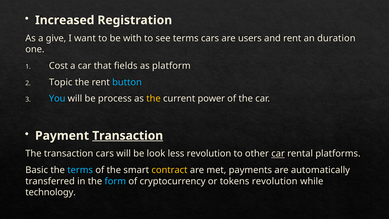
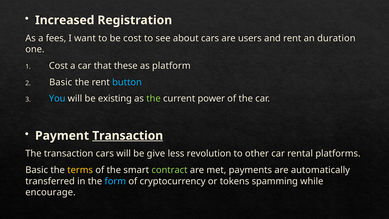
give: give -> fees
be with: with -> cost
see terms: terms -> about
fields: fields -> these
Topic at (61, 82): Topic -> Basic
process: process -> existing
the at (153, 99) colour: yellow -> light green
look: look -> give
car at (278, 154) underline: present -> none
terms at (80, 170) colour: light blue -> yellow
contract colour: yellow -> light green
tokens revolution: revolution -> spamming
technology: technology -> encourage
